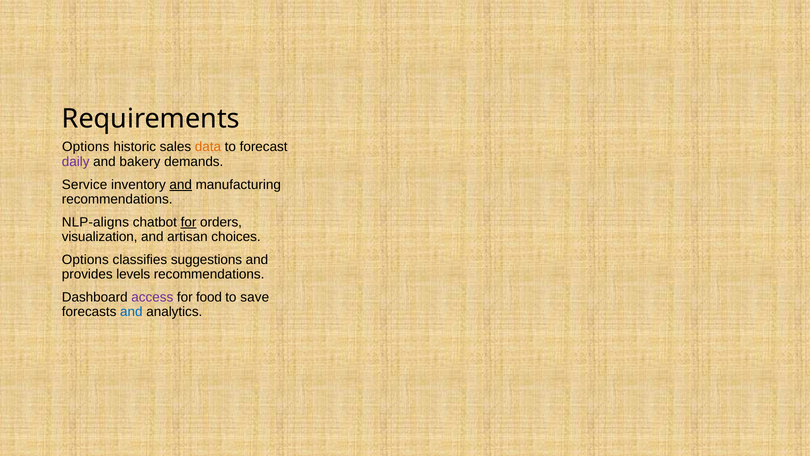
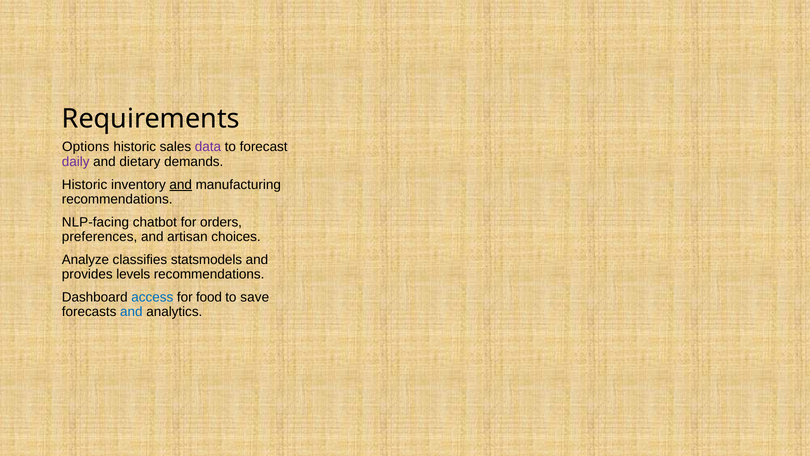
data colour: orange -> purple
bakery: bakery -> dietary
Service at (85, 184): Service -> Historic
NLP-aligns: NLP-aligns -> NLP-facing
for at (189, 222) underline: present -> none
visualization: visualization -> preferences
Options at (85, 260): Options -> Analyze
suggestions: suggestions -> statsmodels
access colour: purple -> blue
